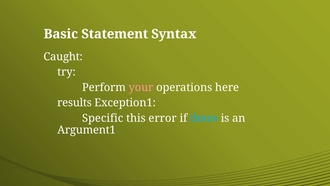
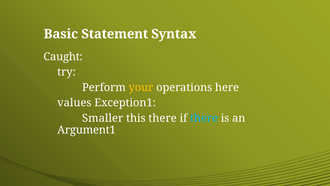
your colour: pink -> yellow
results: results -> values
Specific: Specific -> Smaller
this error: error -> there
